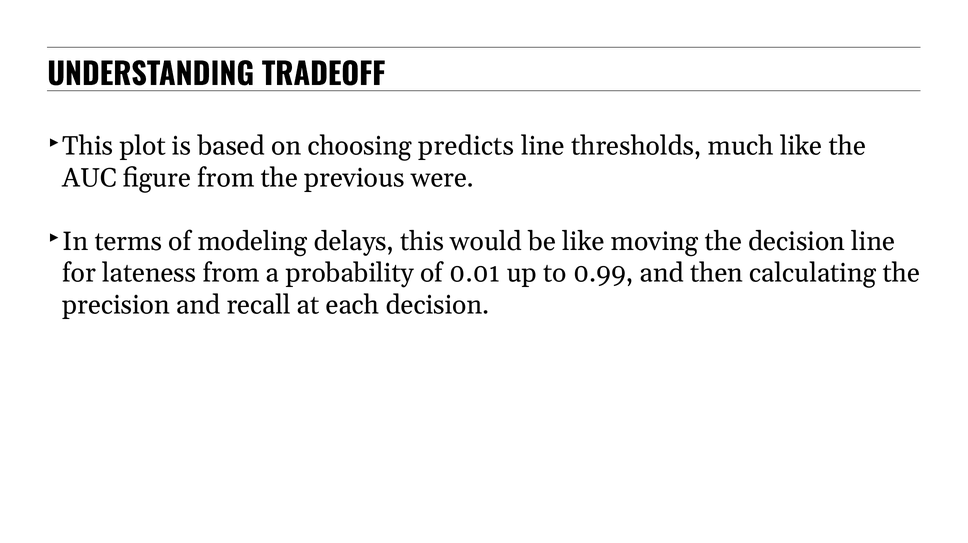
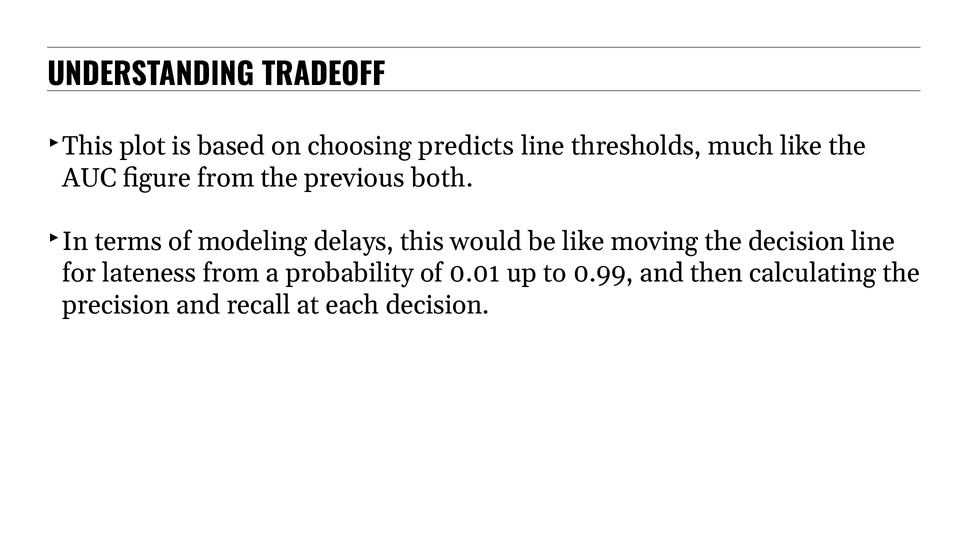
were: were -> both
